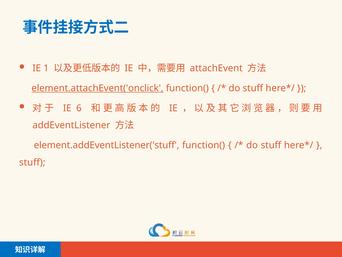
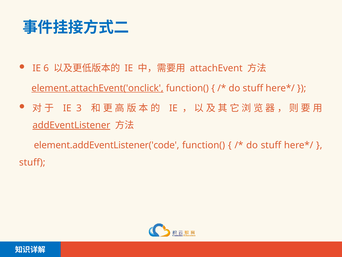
1: 1 -> 6
6: 6 -> 3
addEventListener underline: none -> present
element.addEventListener('stuff: element.addEventListener('stuff -> element.addEventListener('code
